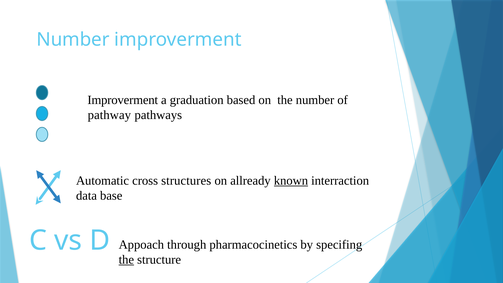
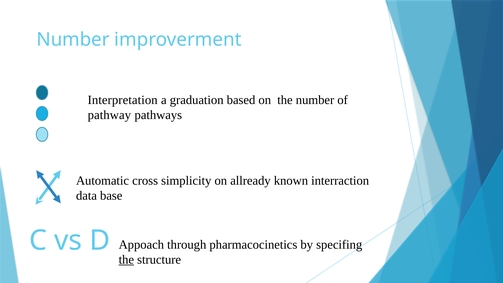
Improverment at (123, 100): Improverment -> Interpretation
structures: structures -> simplicity
known underline: present -> none
